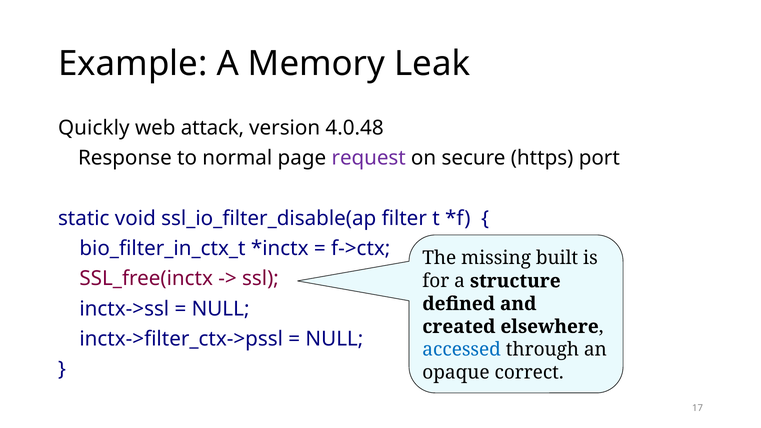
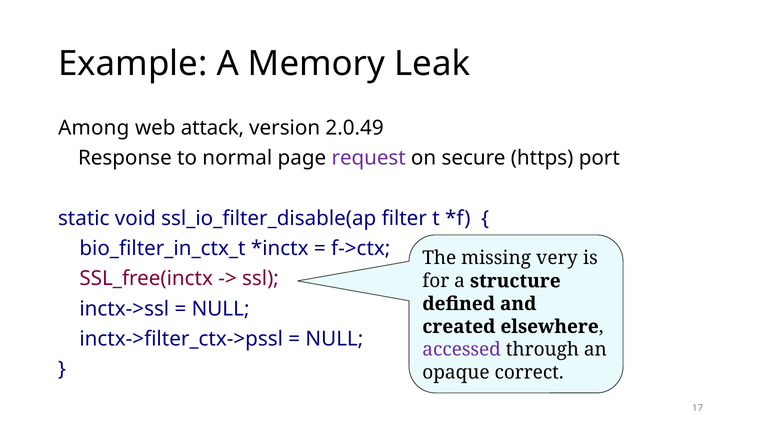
Quickly: Quickly -> Among
4.0.48: 4.0.48 -> 2.0.49
built: built -> very
accessed colour: blue -> purple
